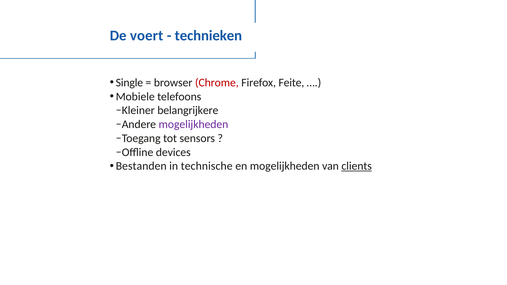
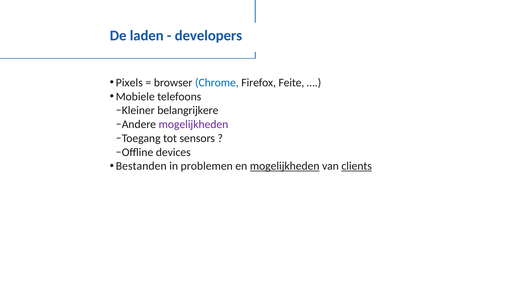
voert: voert -> laden
technieken: technieken -> developers
Single: Single -> Pixels
Chrome colour: red -> blue
technische: technische -> problemen
mogelijkheden at (285, 166) underline: none -> present
